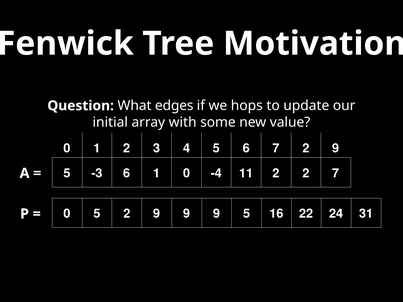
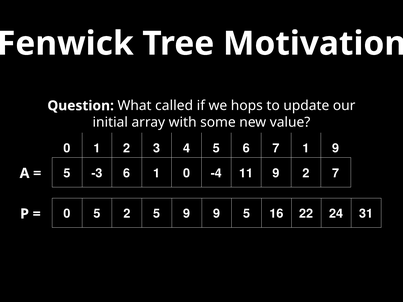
edges: edges -> called
7 2: 2 -> 1
11 2: 2 -> 9
5 2 9: 9 -> 5
